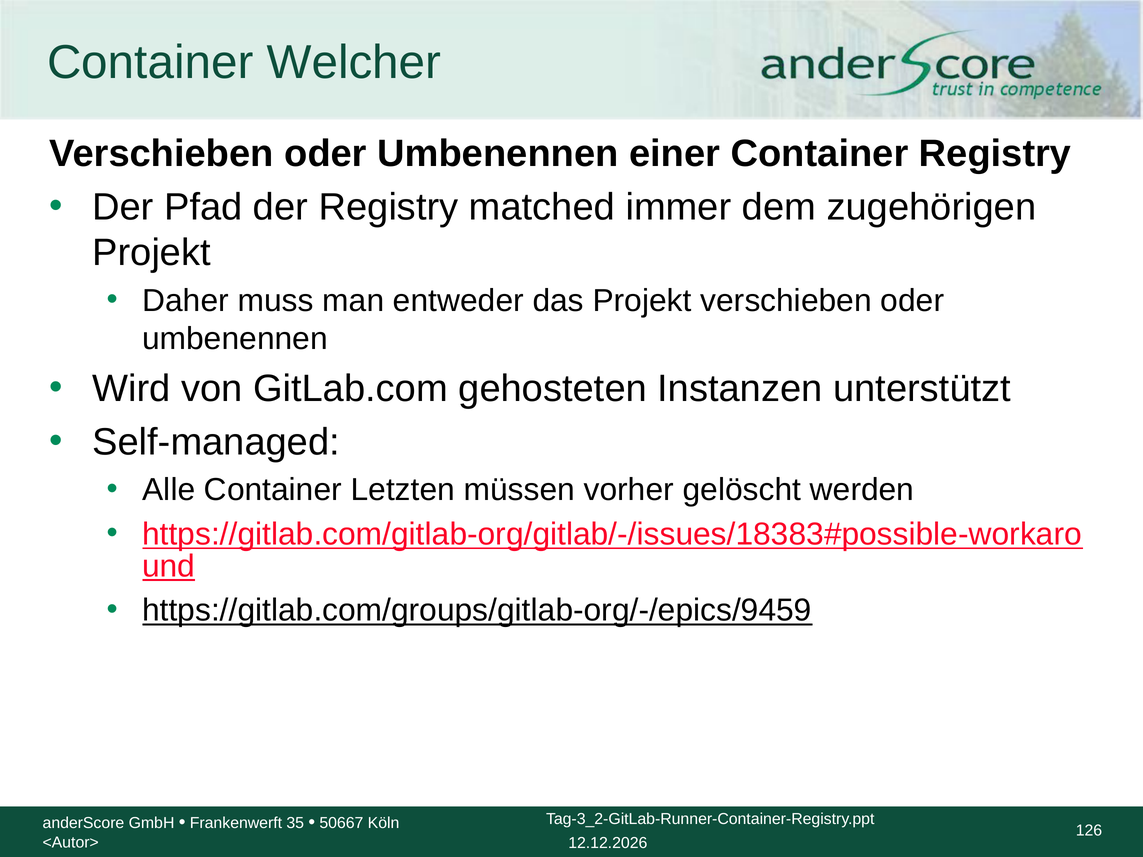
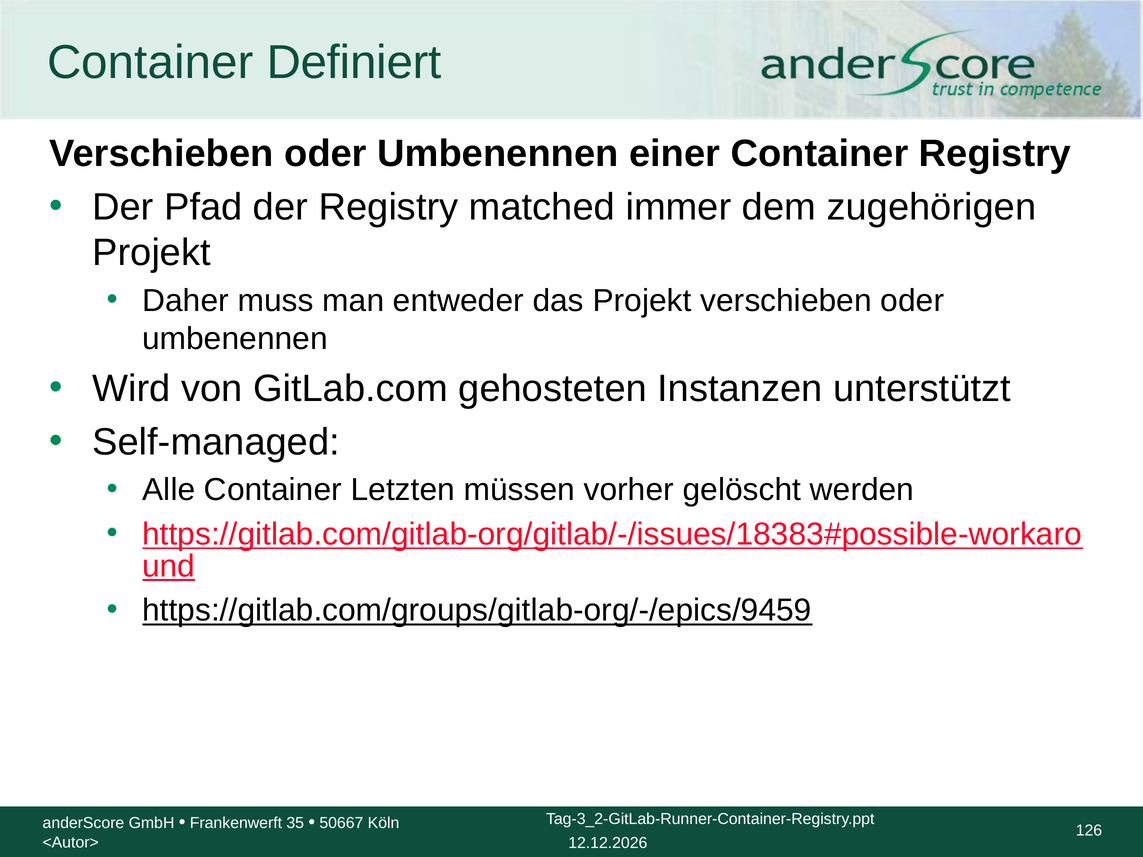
Welcher: Welcher -> Definiert
